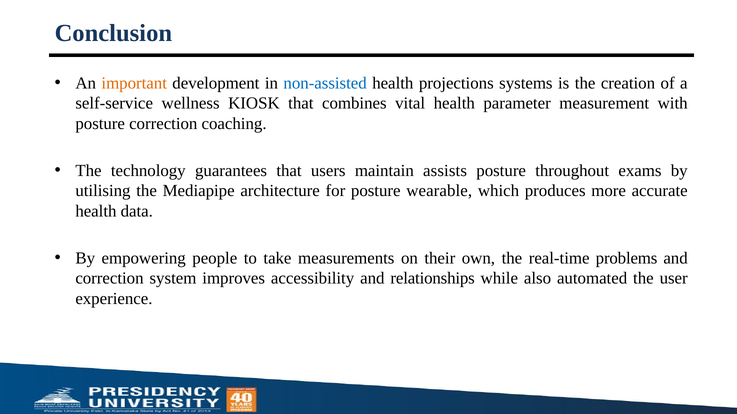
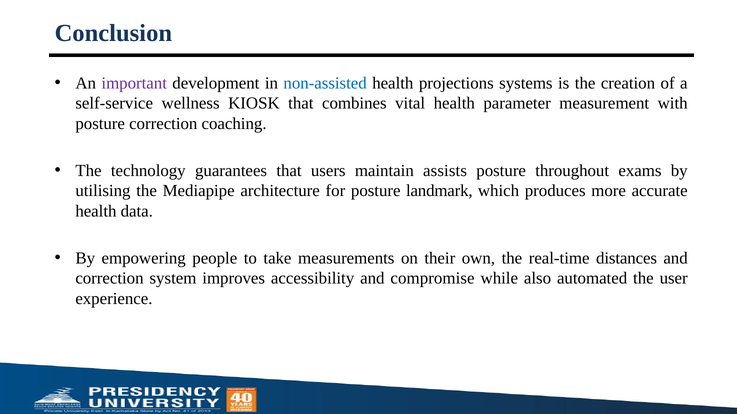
important colour: orange -> purple
wearable: wearable -> landmark
problems: problems -> distances
relationships: relationships -> compromise
